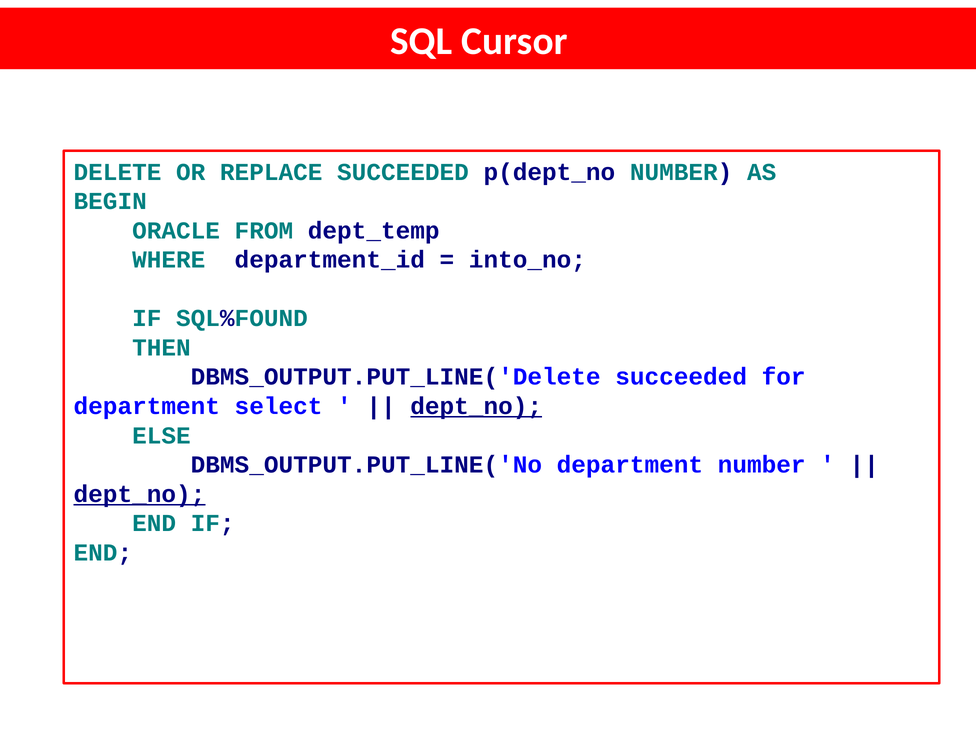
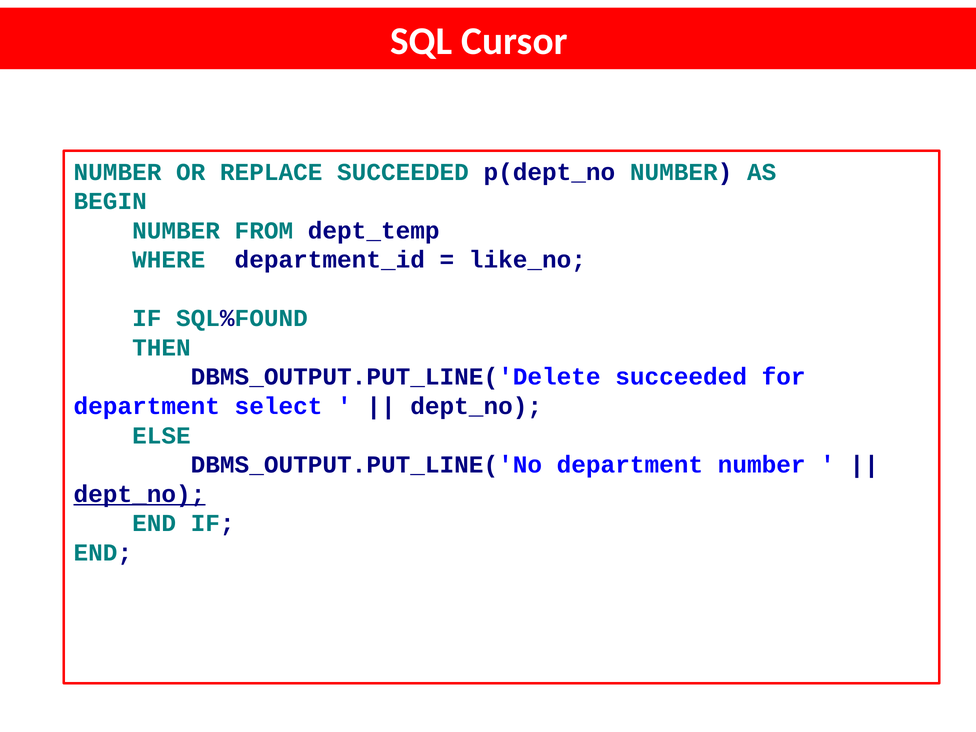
DELETE at (118, 172): DELETE -> NUMBER
ORACLE at (176, 231): ORACLE -> NUMBER
into_no: into_no -> like_no
dept_no at (476, 406) underline: present -> none
